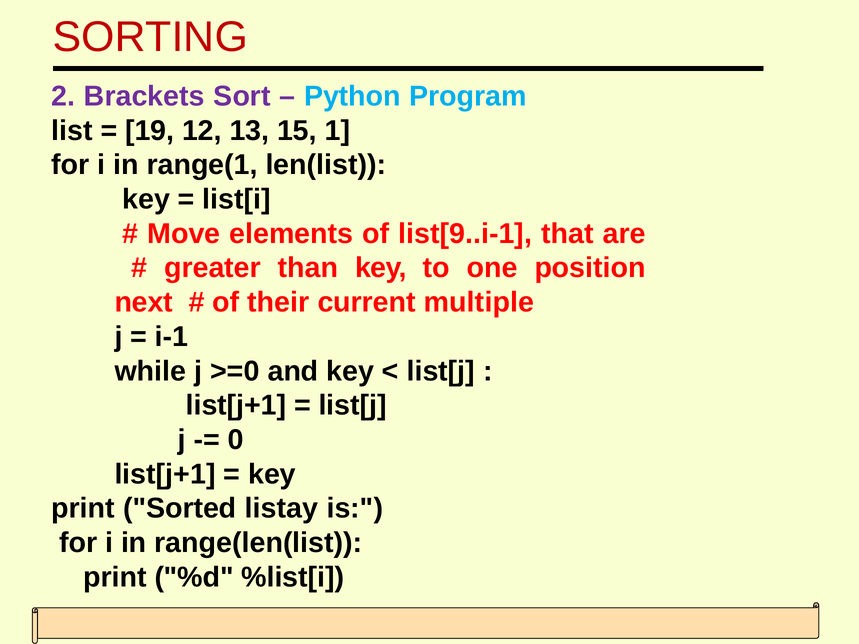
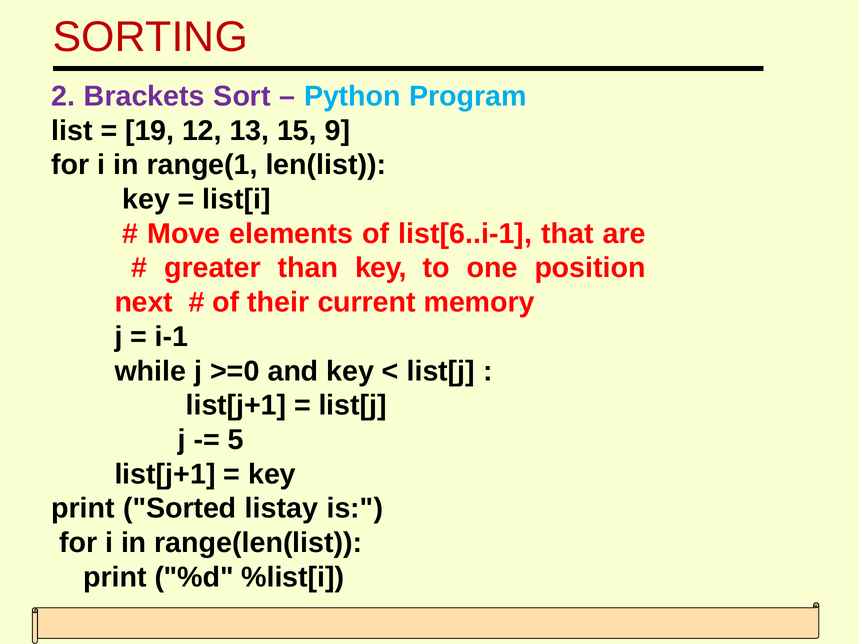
1: 1 -> 9
list[9..i-1: list[9..i-1 -> list[6..i-1
multiple: multiple -> memory
0: 0 -> 5
